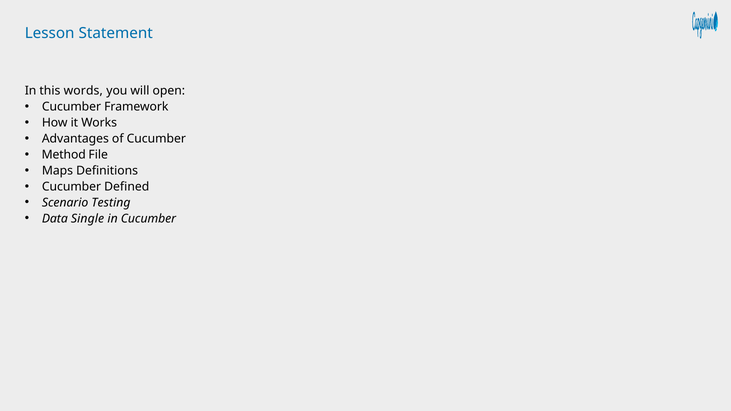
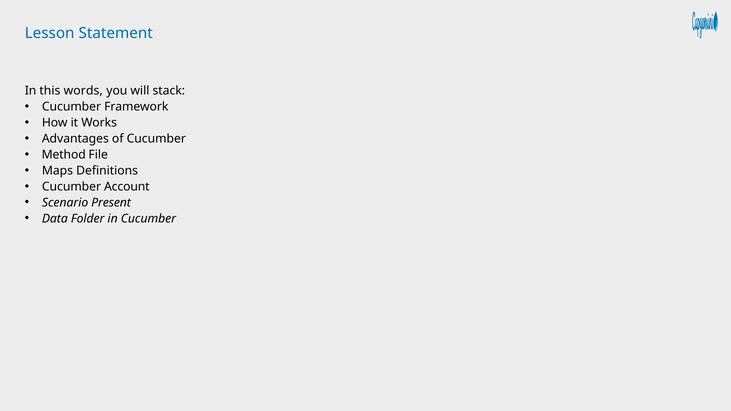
open: open -> stack
Defined: Defined -> Account
Testing: Testing -> Present
Single: Single -> Folder
